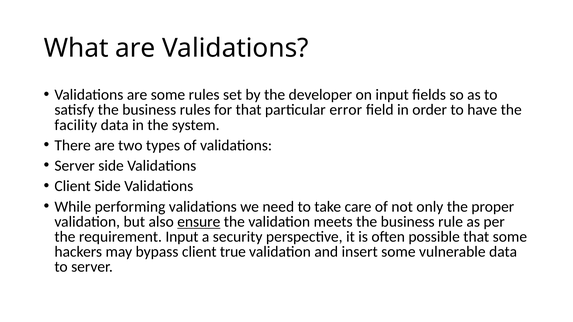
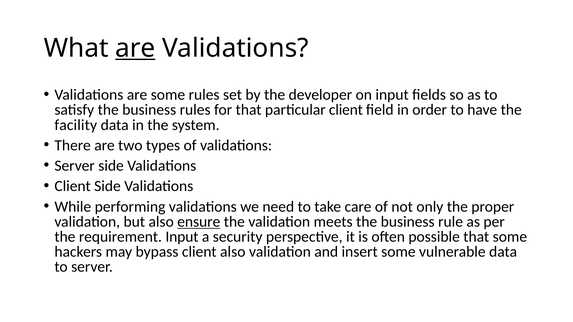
are at (135, 48) underline: none -> present
particular error: error -> client
client true: true -> also
